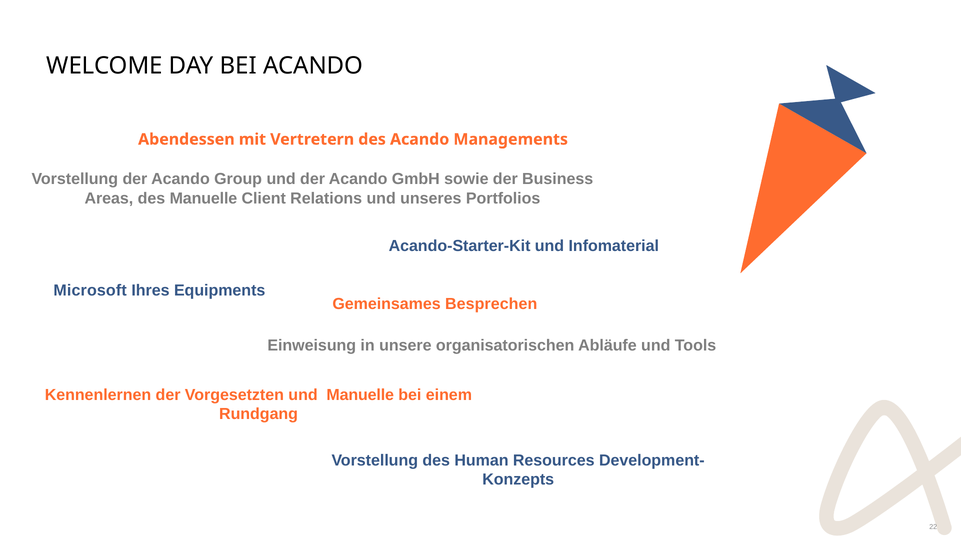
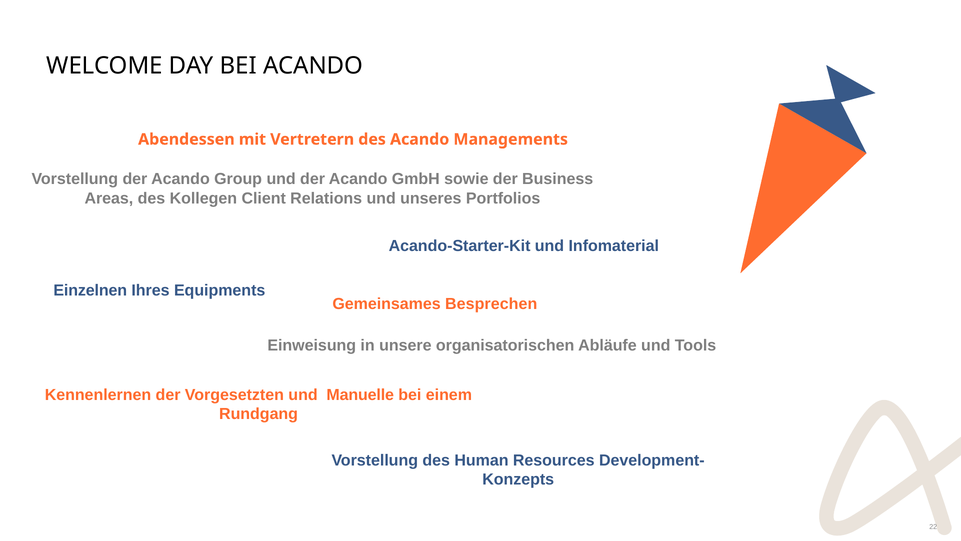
des Manuelle: Manuelle -> Kollegen
Microsoft: Microsoft -> Einzelnen
